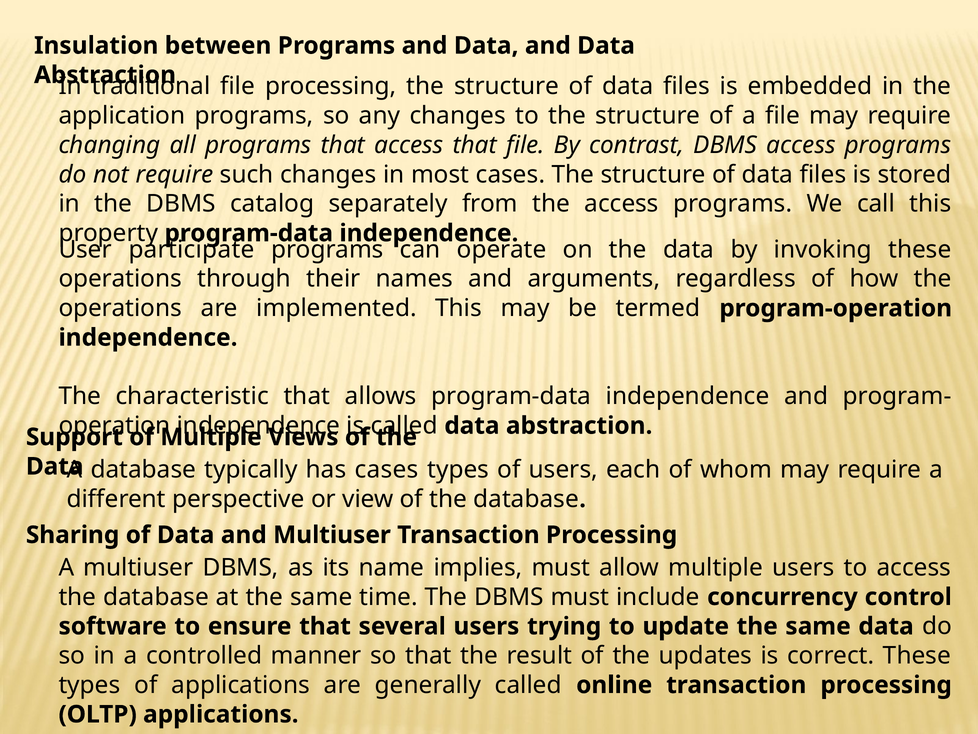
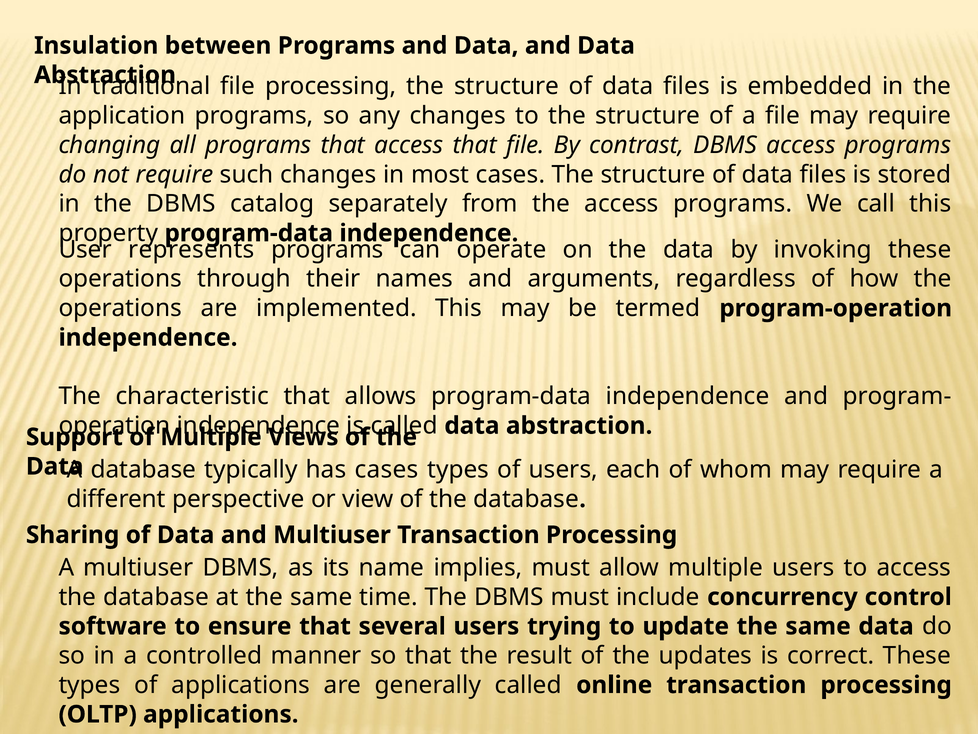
participate: participate -> represents
